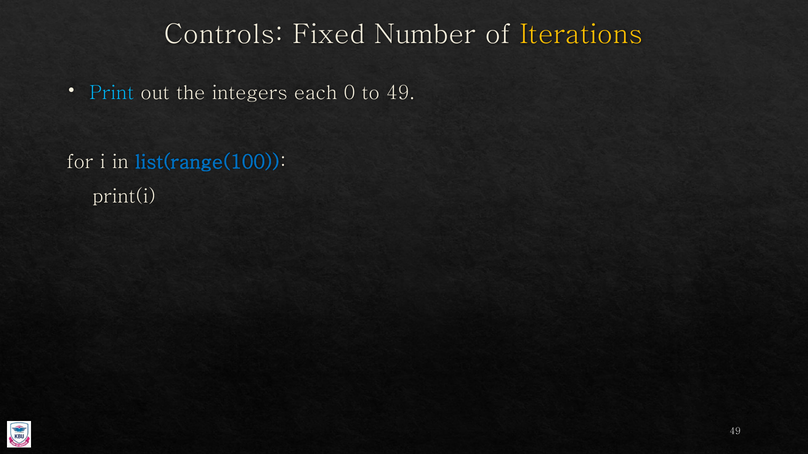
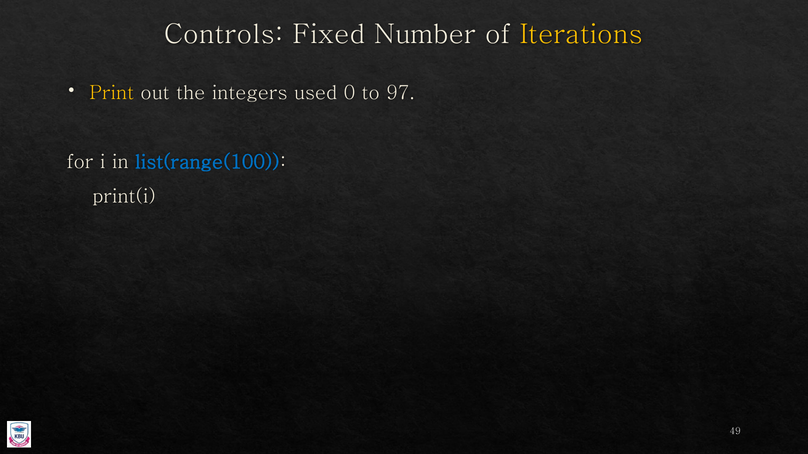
Print colour: light blue -> yellow
each: each -> used
to 49: 49 -> 97
